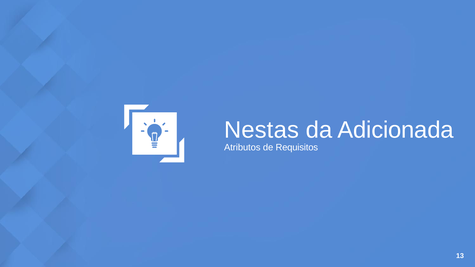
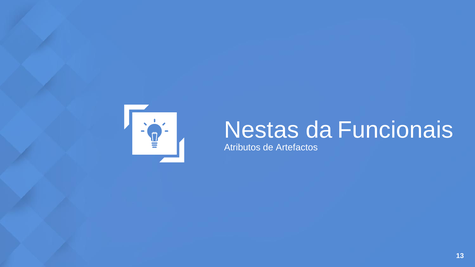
Adicionada: Adicionada -> Funcionais
Requisitos: Requisitos -> Artefactos
